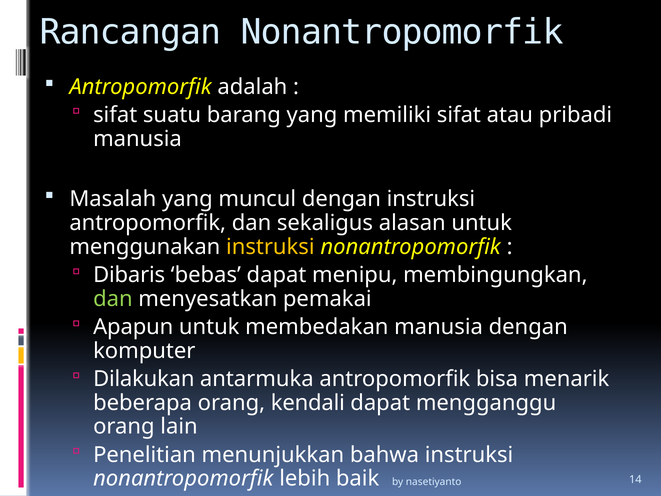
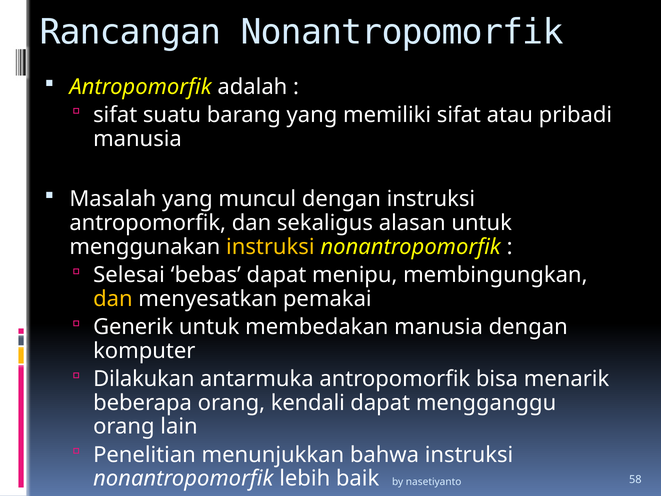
Dibaris: Dibaris -> Selesai
dan at (113, 299) colour: light green -> yellow
Apapun: Apapun -> Generik
14: 14 -> 58
